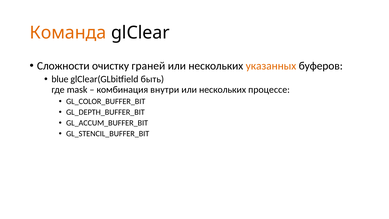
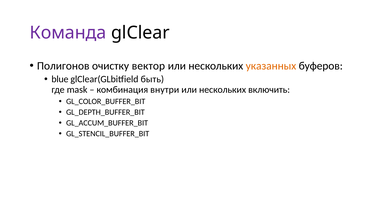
Команда colour: orange -> purple
Сложности: Сложности -> Полигонов
граней: граней -> вектор
процессе: процессе -> включить
